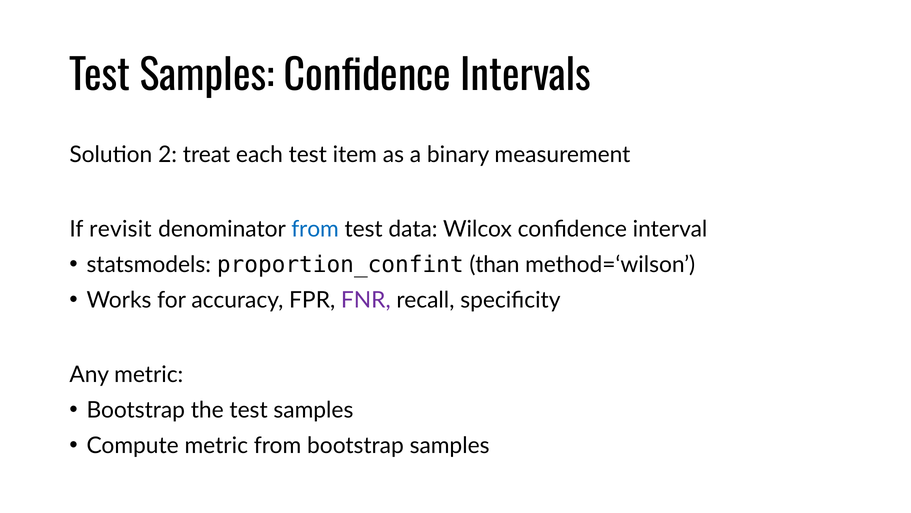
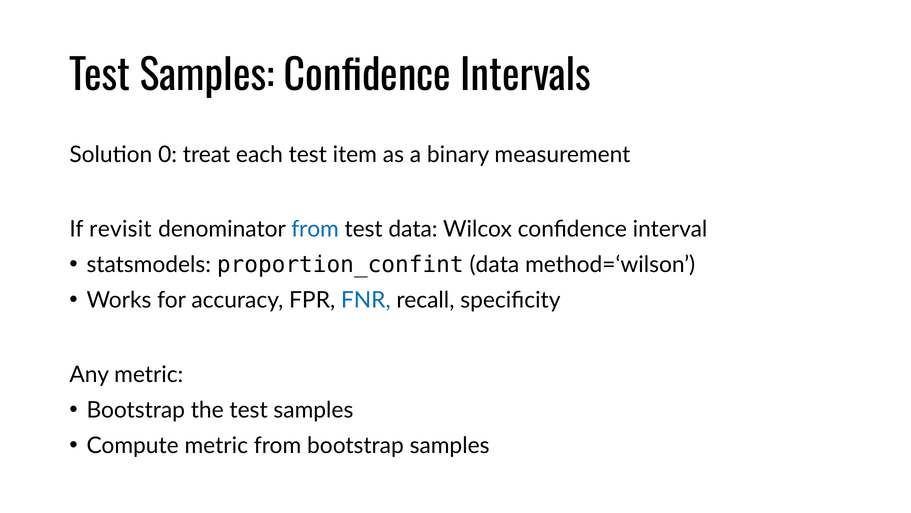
2: 2 -> 0
proportion_confint than: than -> data
FNR colour: purple -> blue
